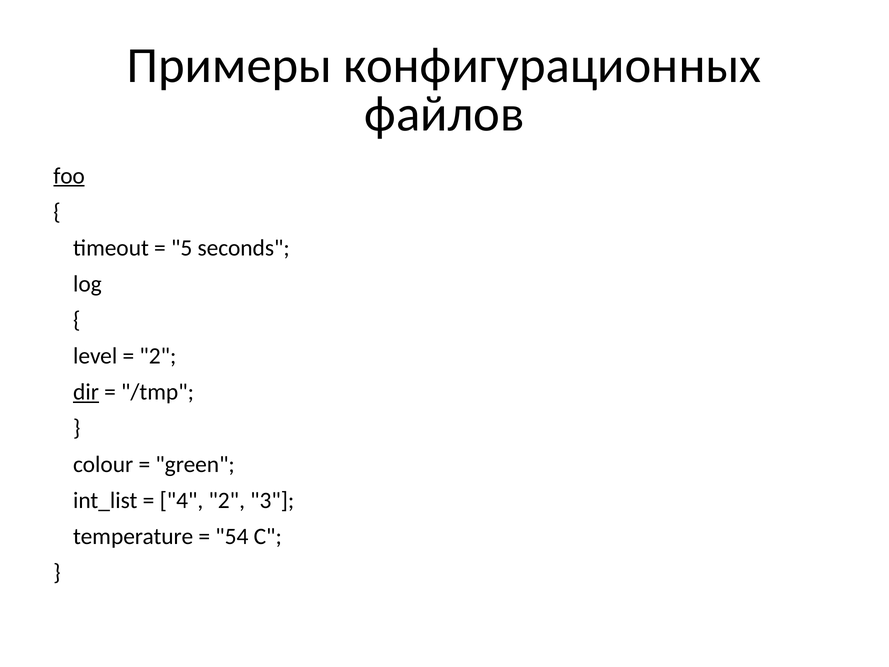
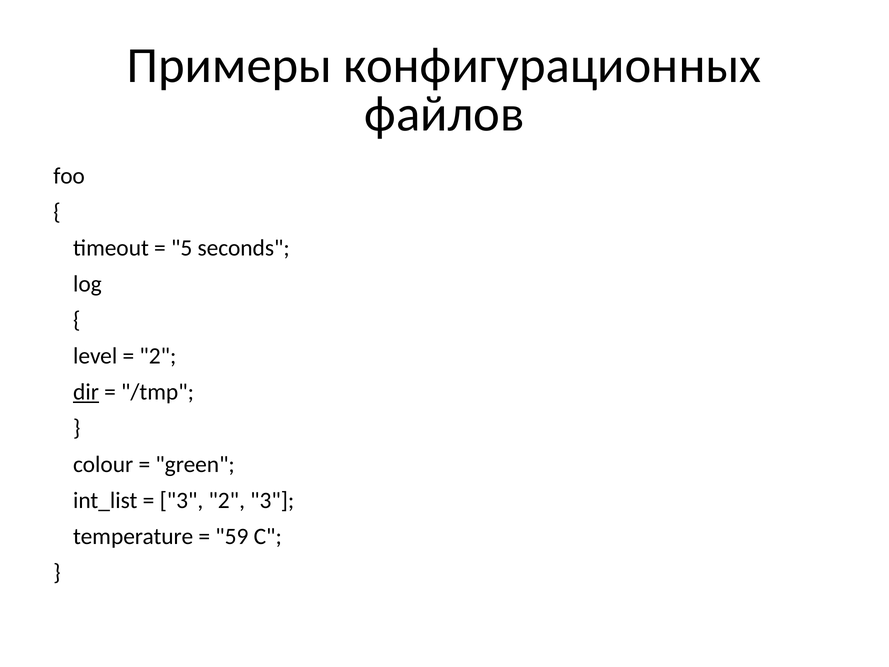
foo underline: present -> none
4 at (181, 500): 4 -> 3
54: 54 -> 59
